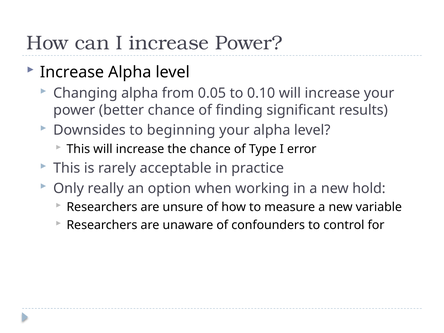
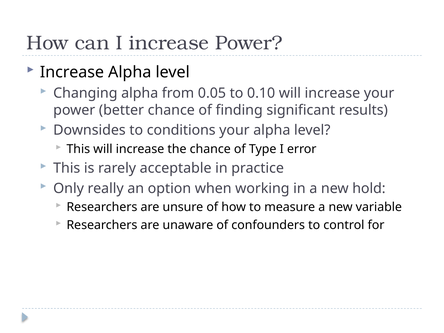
beginning: beginning -> conditions
